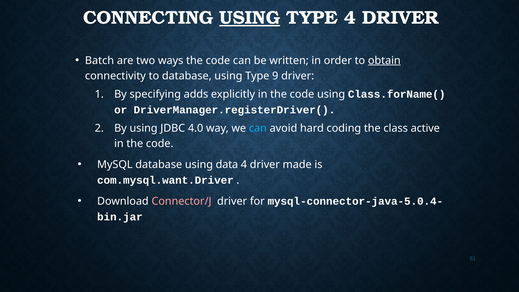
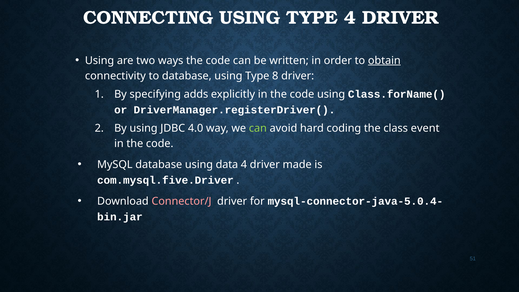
USING at (250, 18) underline: present -> none
Batch at (100, 60): Batch -> Using
9: 9 -> 8
can at (258, 128) colour: light blue -> light green
active: active -> event
com.mysql.want.Driver: com.mysql.want.Driver -> com.mysql.five.Driver
